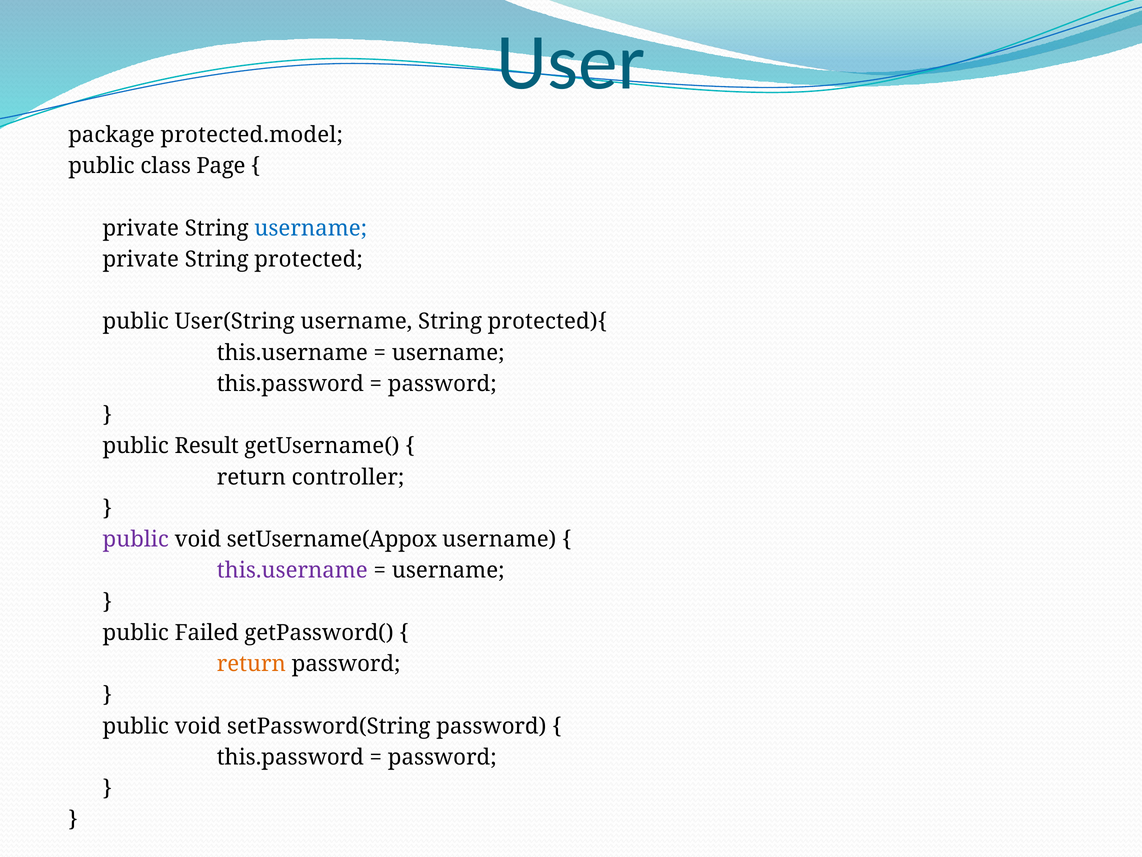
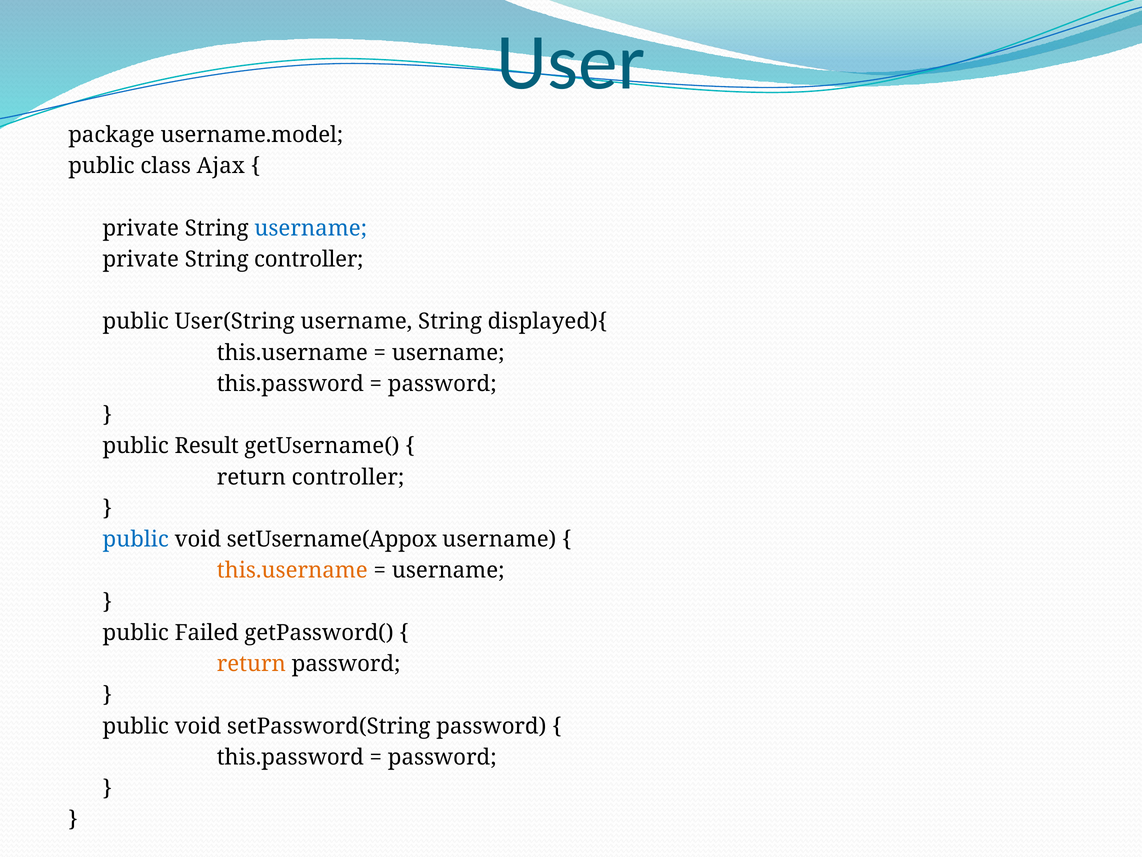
protected.model: protected.model -> username.model
Page: Page -> Ajax
String protected: protected -> controller
protected){: protected){ -> displayed){
public at (136, 539) colour: purple -> blue
this.username at (292, 570) colour: purple -> orange
